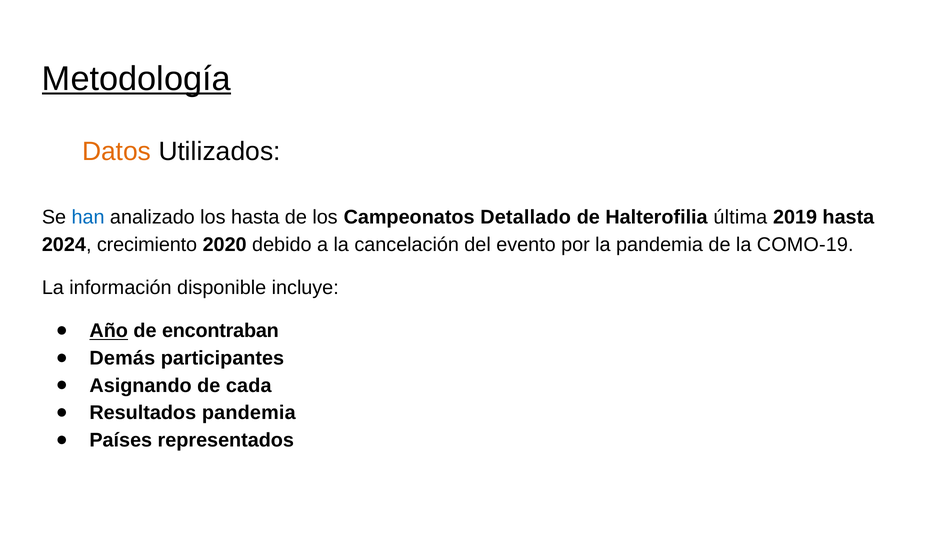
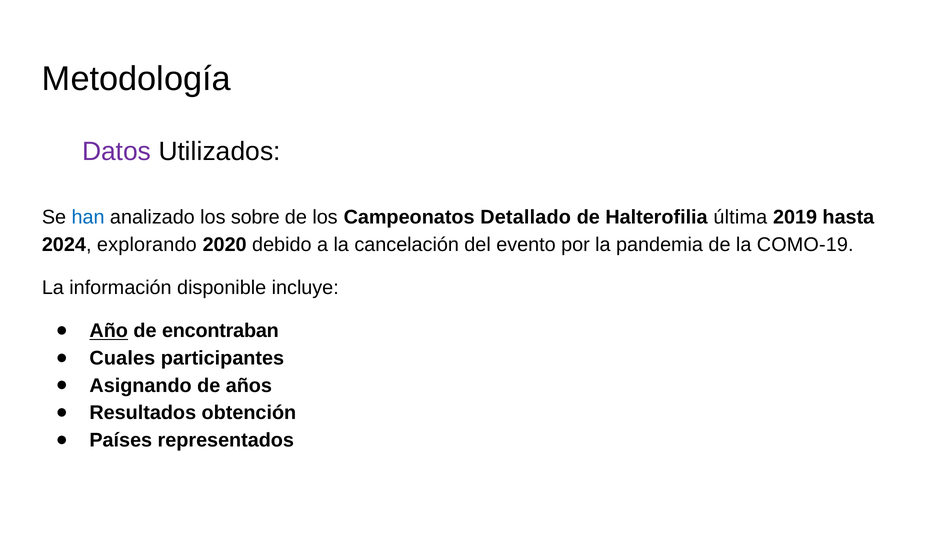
Metodología underline: present -> none
Datos colour: orange -> purple
los hasta: hasta -> sobre
crecimiento: crecimiento -> explorando
Demás: Demás -> Cuales
cada: cada -> años
Resultados pandemia: pandemia -> obtención
